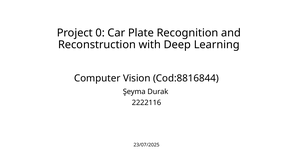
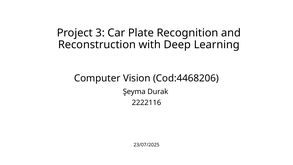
0: 0 -> 3
Cod:8816844: Cod:8816844 -> Cod:4468206
